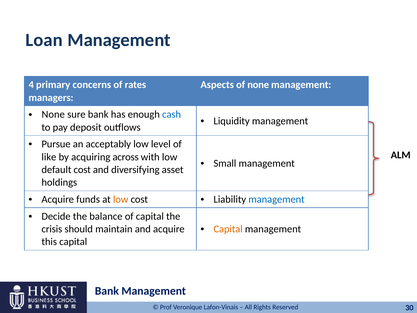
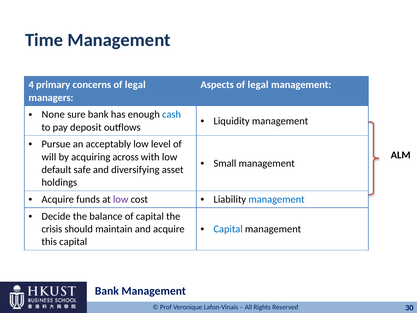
Loan: Loan -> Time
concerns of rates: rates -> legal
Aspects of none: none -> legal
like: like -> will
default cost: cost -> safe
low at (121, 199) colour: orange -> purple
Capital at (228, 229) colour: orange -> blue
